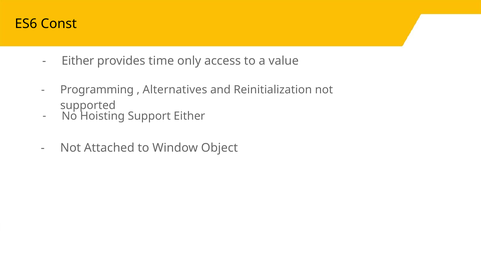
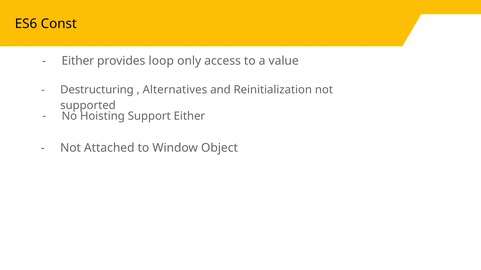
time: time -> loop
Programming: Programming -> Destructuring
